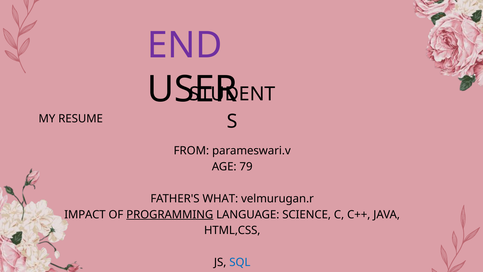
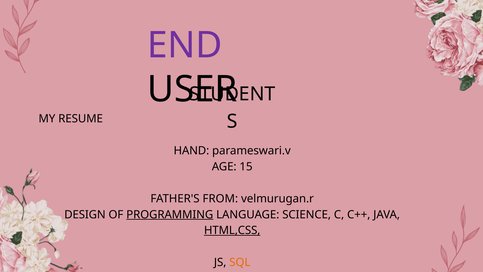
FROM: FROM -> HAND
79: 79 -> 15
WHAT: WHAT -> FROM
IMPACT: IMPACT -> DESIGN
HTML,CSS underline: none -> present
SQL colour: blue -> orange
